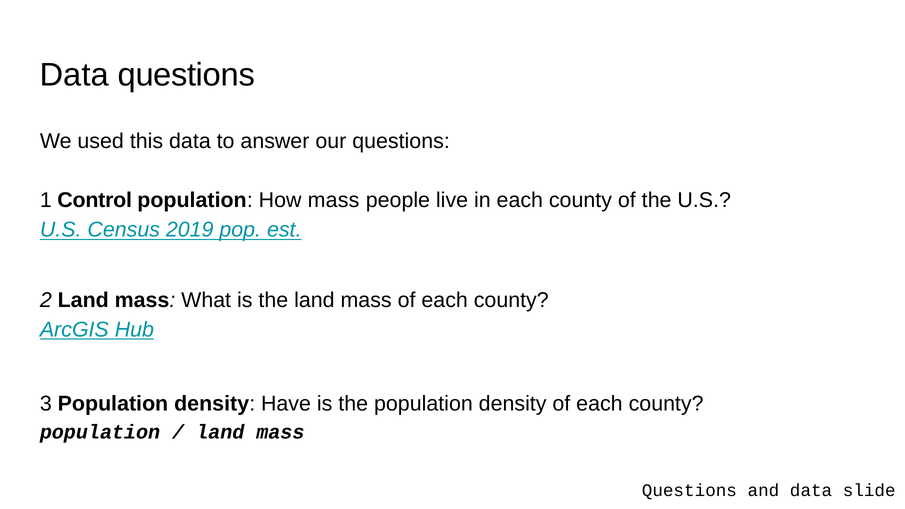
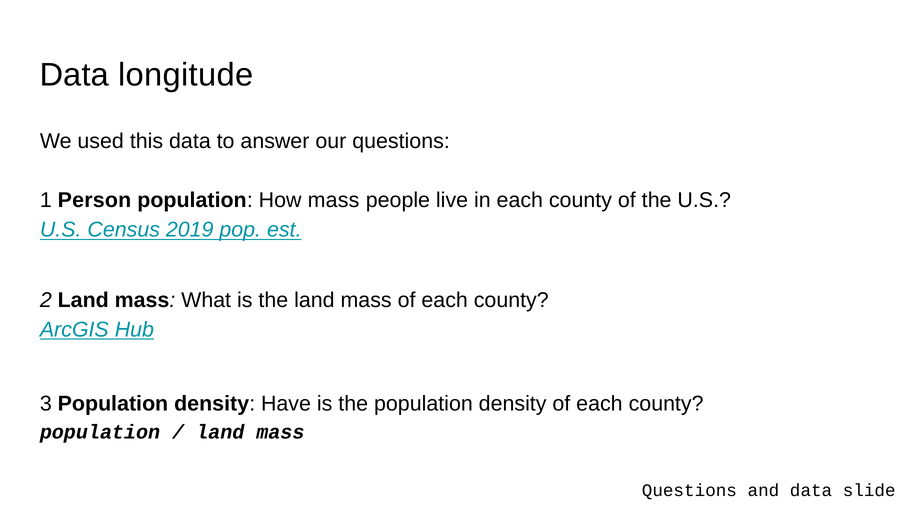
Data questions: questions -> longitude
Control: Control -> Person
